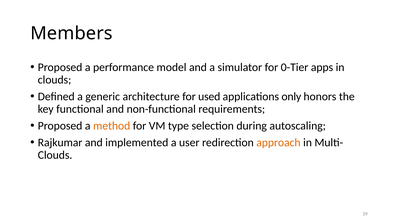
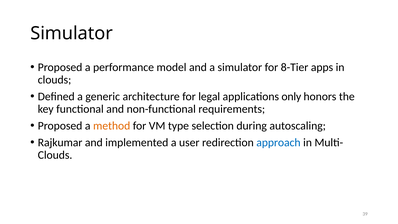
Members at (72, 33): Members -> Simulator
0-Tier: 0-Tier -> 8-Tier
used: used -> legal
approach colour: orange -> blue
